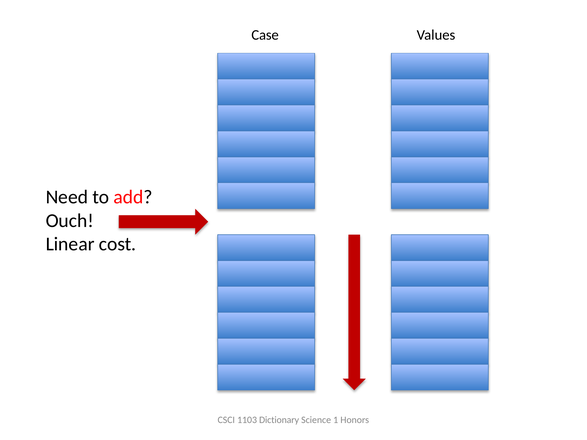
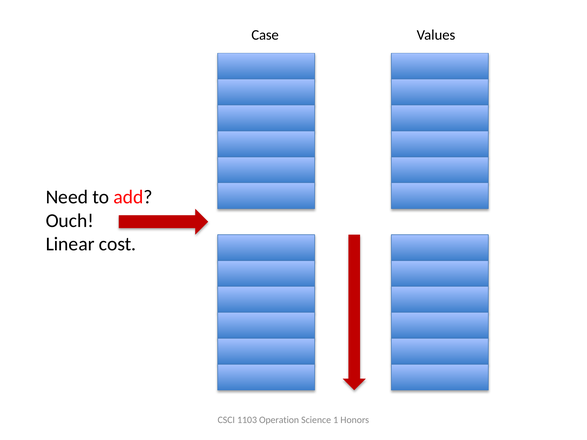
Dictionary: Dictionary -> Operation
